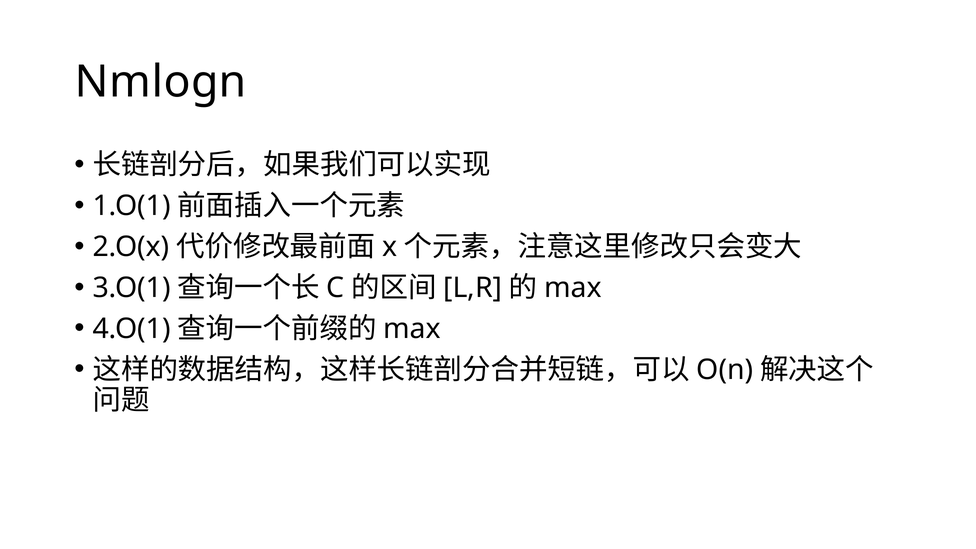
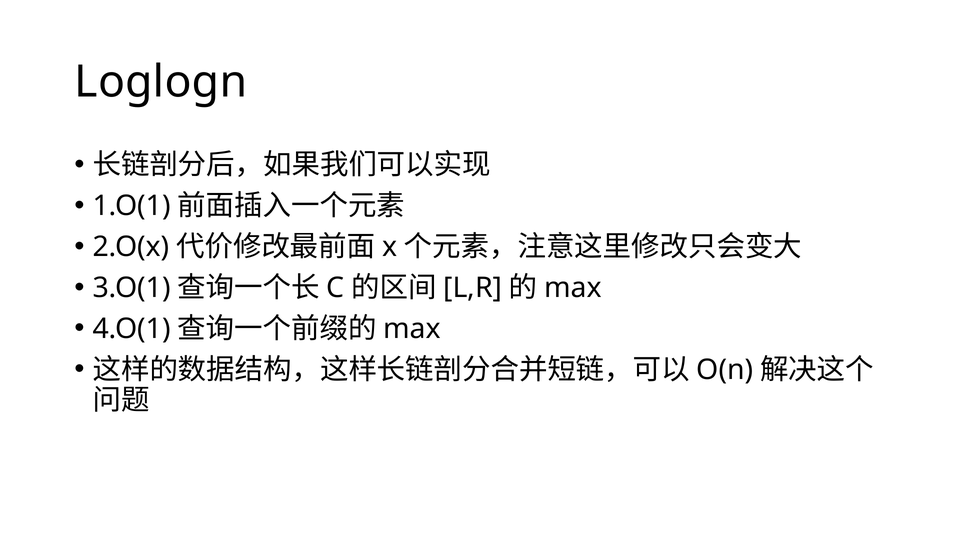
Nmlogn: Nmlogn -> Loglogn
